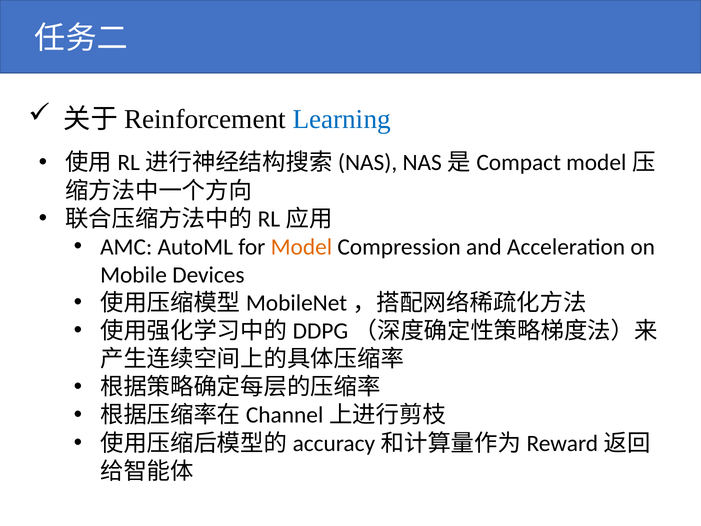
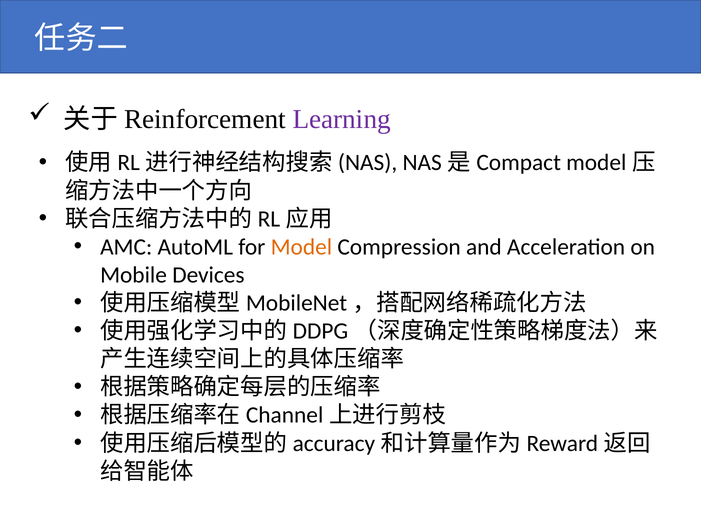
Learning colour: blue -> purple
